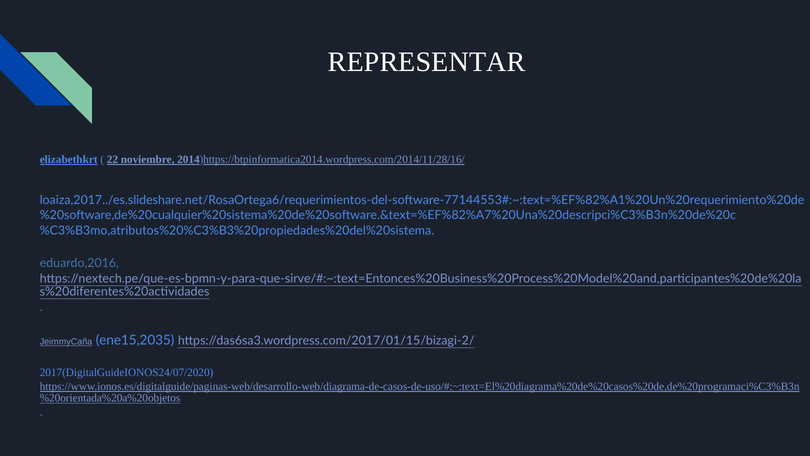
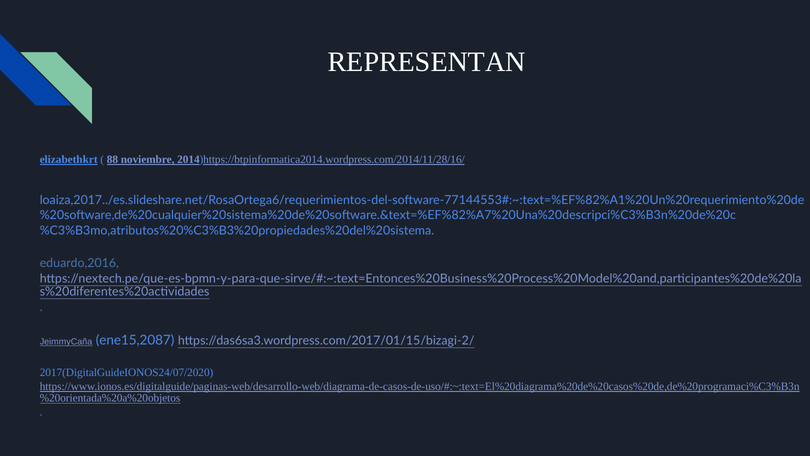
REPRESENTAR: REPRESENTAR -> REPRESENTAN
22: 22 -> 88
ene15,2035: ene15,2035 -> ene15,2087
